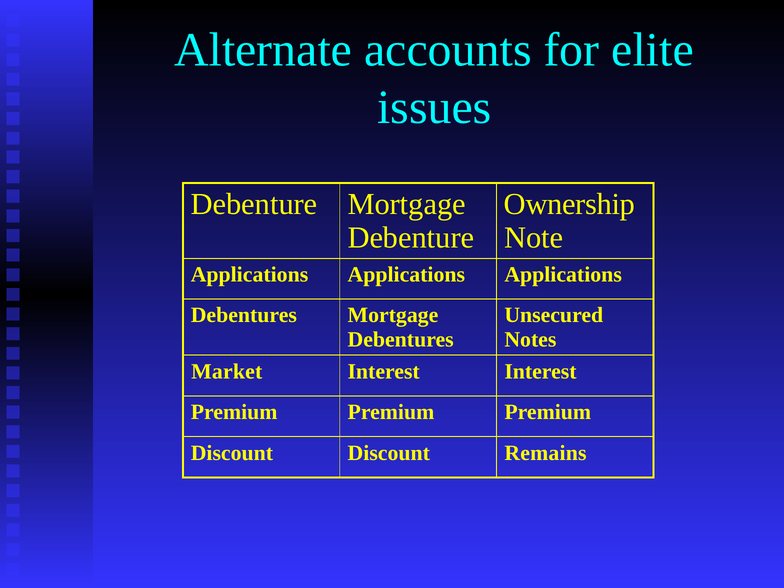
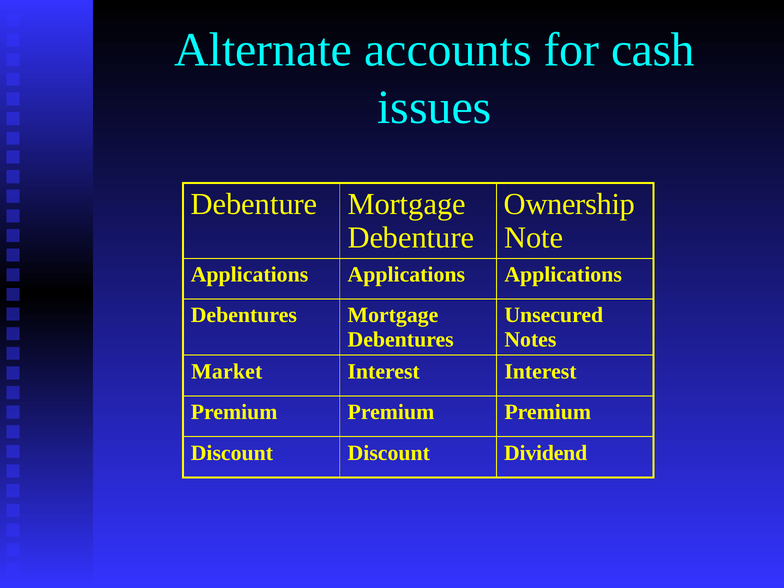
elite: elite -> cash
Remains: Remains -> Dividend
